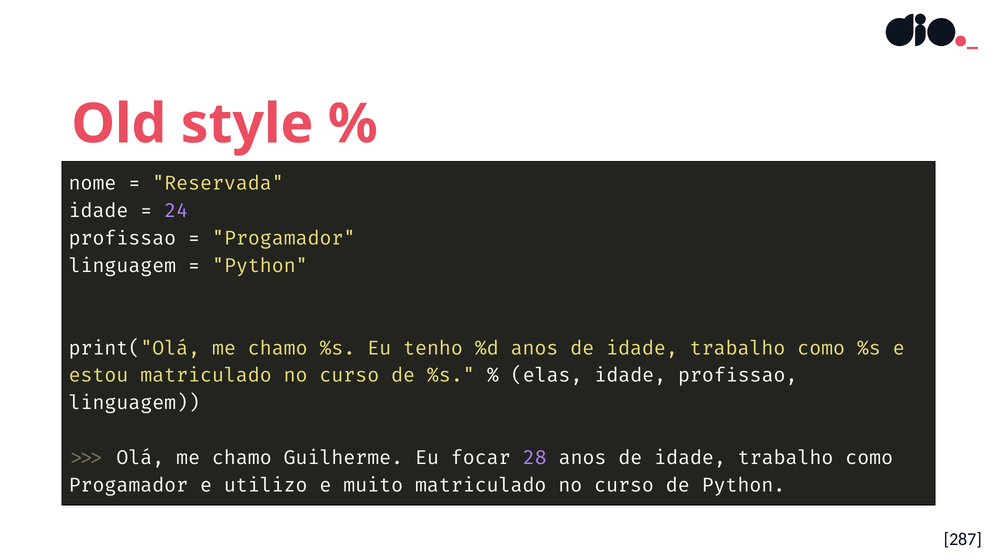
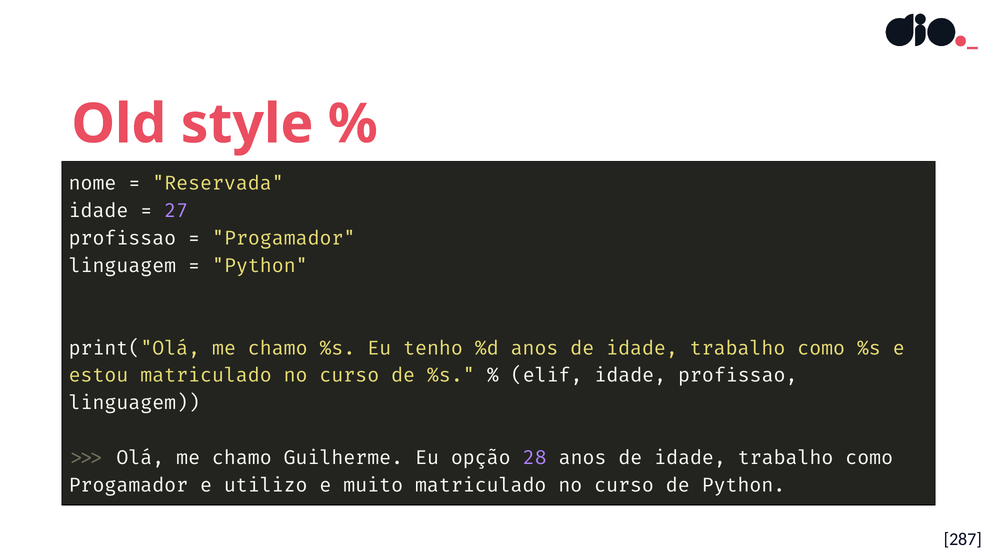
24: 24 -> 27
elas: elas -> elif
focar: focar -> opção
